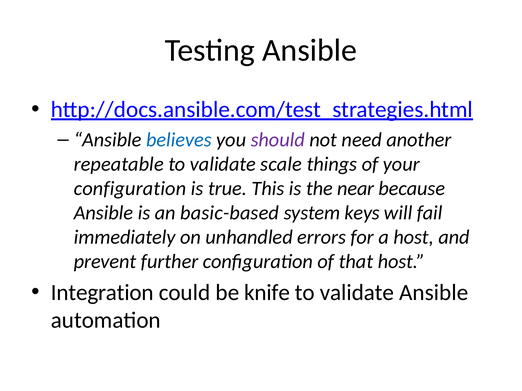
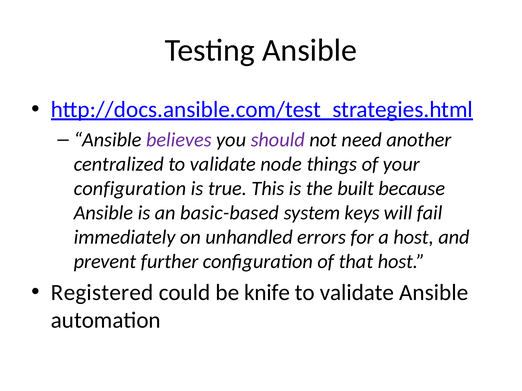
believes colour: blue -> purple
repeatable: repeatable -> centralized
scale: scale -> node
near: near -> built
Integration: Integration -> Registered
